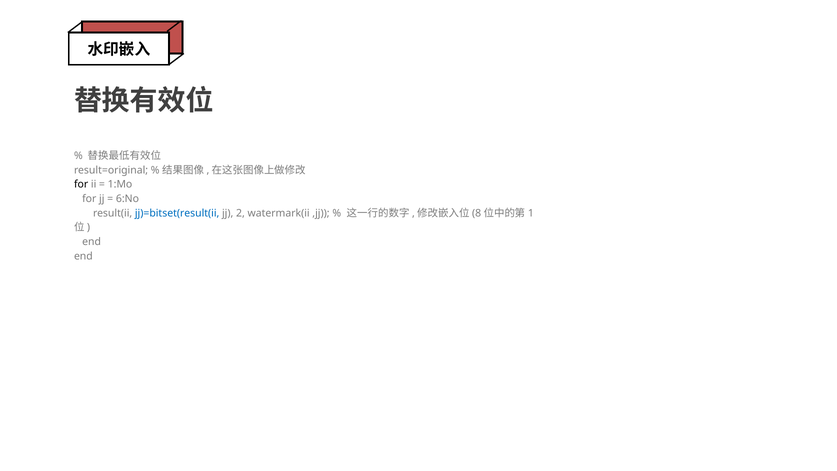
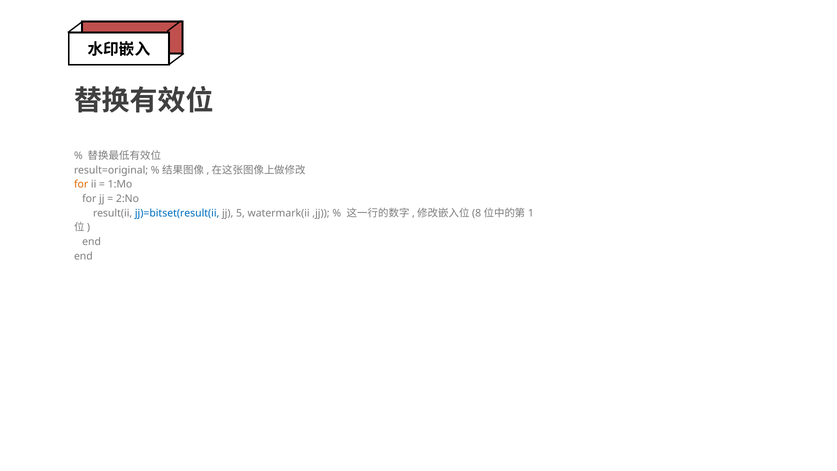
for at (81, 184) colour: black -> orange
6:No: 6:No -> 2:No
2: 2 -> 5
